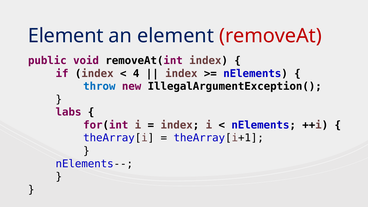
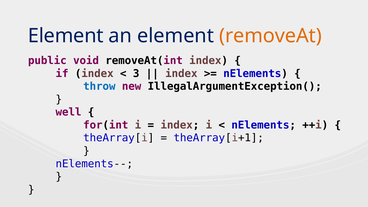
removeAt colour: red -> orange
4: 4 -> 3
labs: labs -> well
